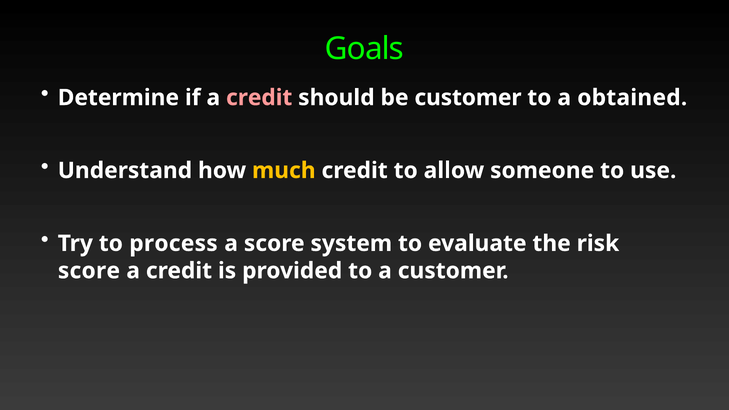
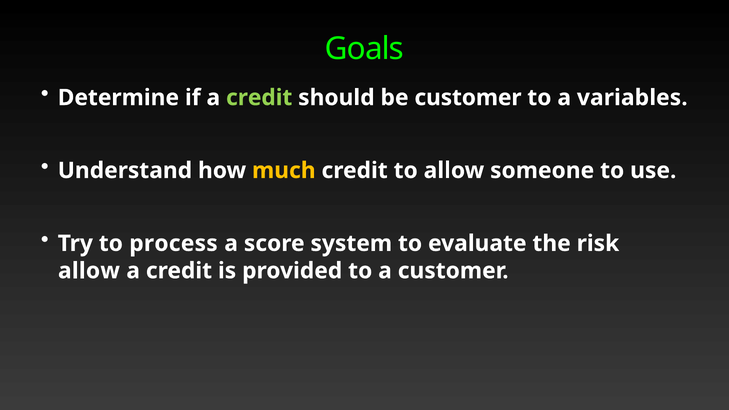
credit at (259, 98) colour: pink -> light green
obtained: obtained -> variables
score at (89, 271): score -> allow
